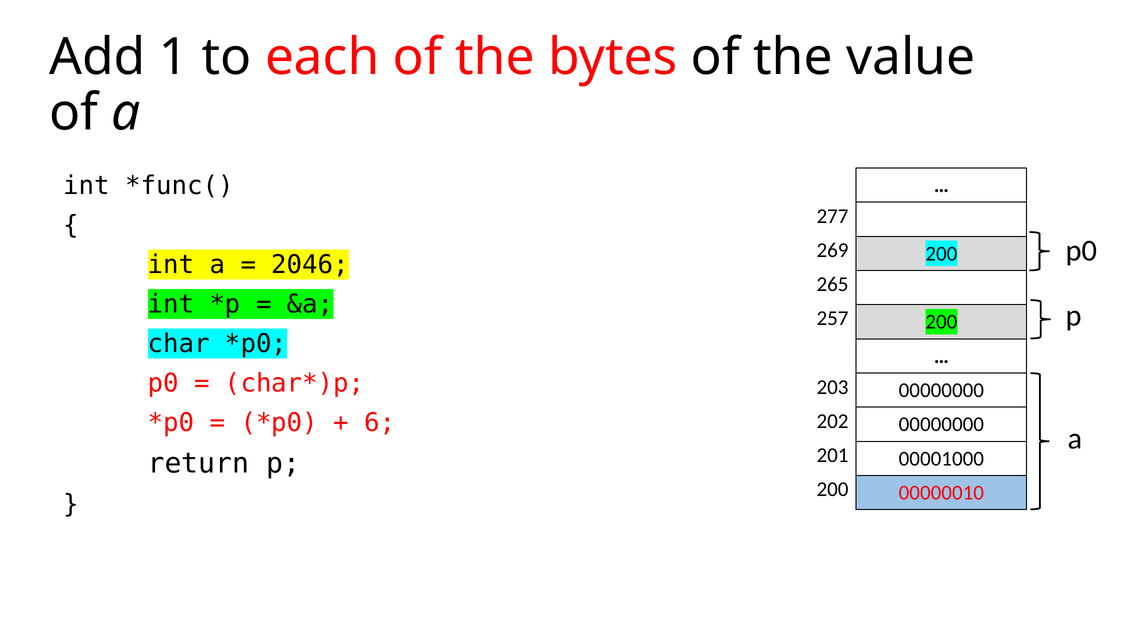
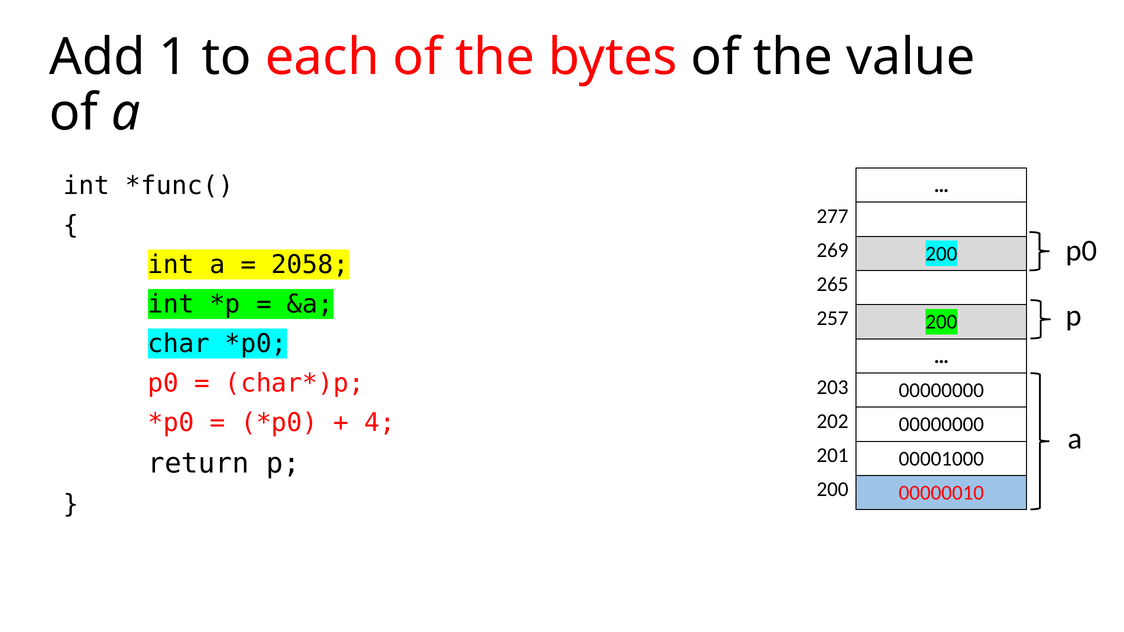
2046: 2046 -> 2058
6: 6 -> 4
